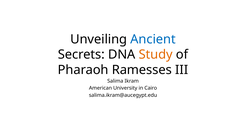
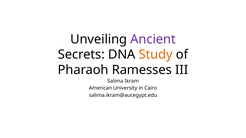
Ancient colour: blue -> purple
